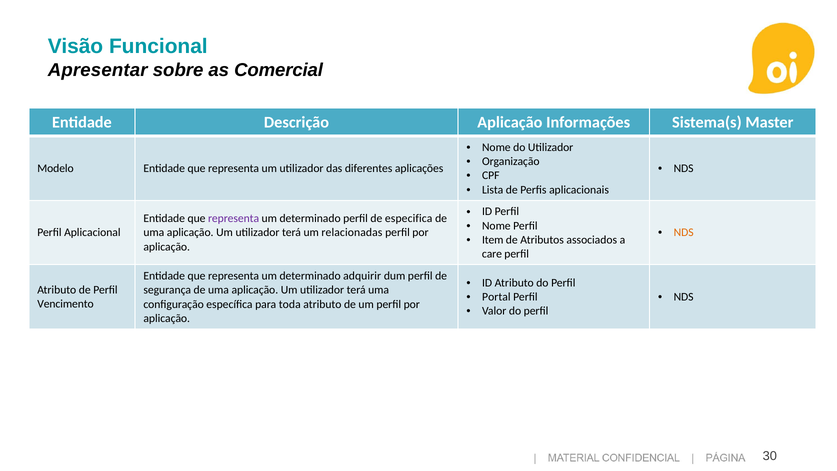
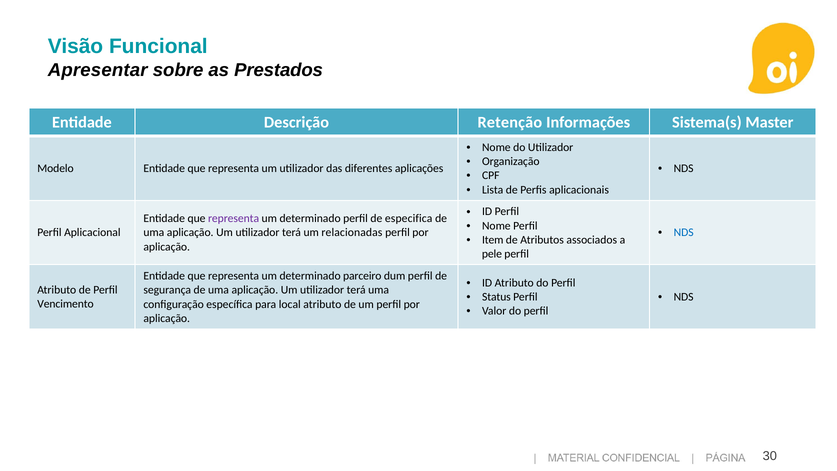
Comercial: Comercial -> Prestados
Descrição Aplicação: Aplicação -> Retenção
NDS at (684, 232) colour: orange -> blue
care: care -> pele
adquirir: adquirir -> parceiro
Portal: Portal -> Status
toda: toda -> local
